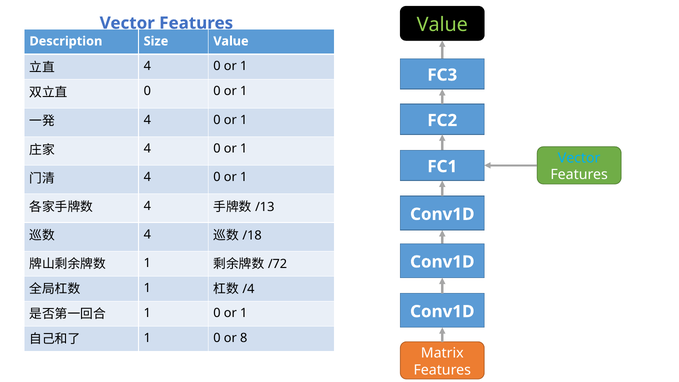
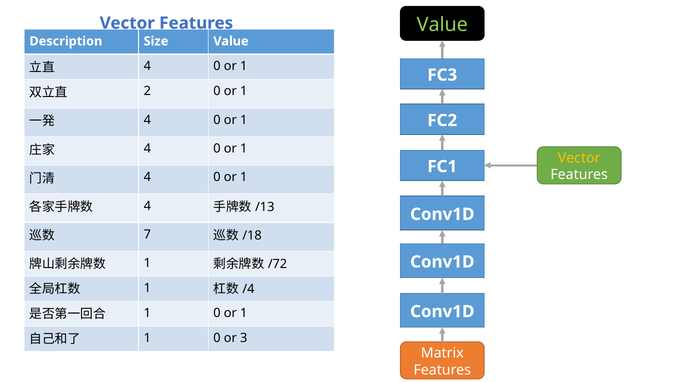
0 at (147, 91): 0 -> 2
Vector at (579, 158) colour: light blue -> yellow
4 at (147, 234): 4 -> 7
8: 8 -> 3
